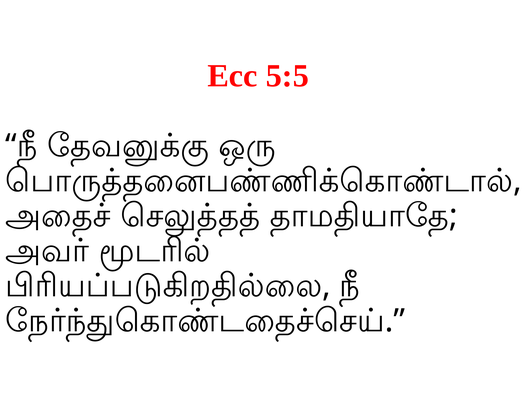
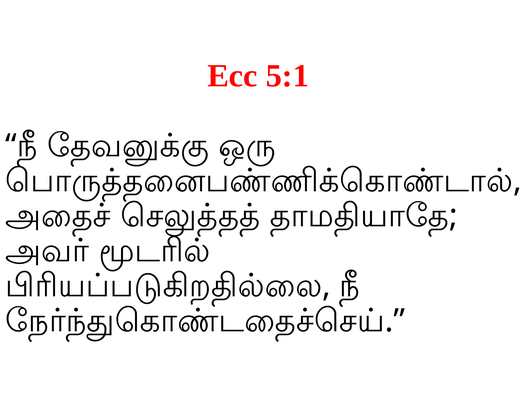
5:5: 5:5 -> 5:1
